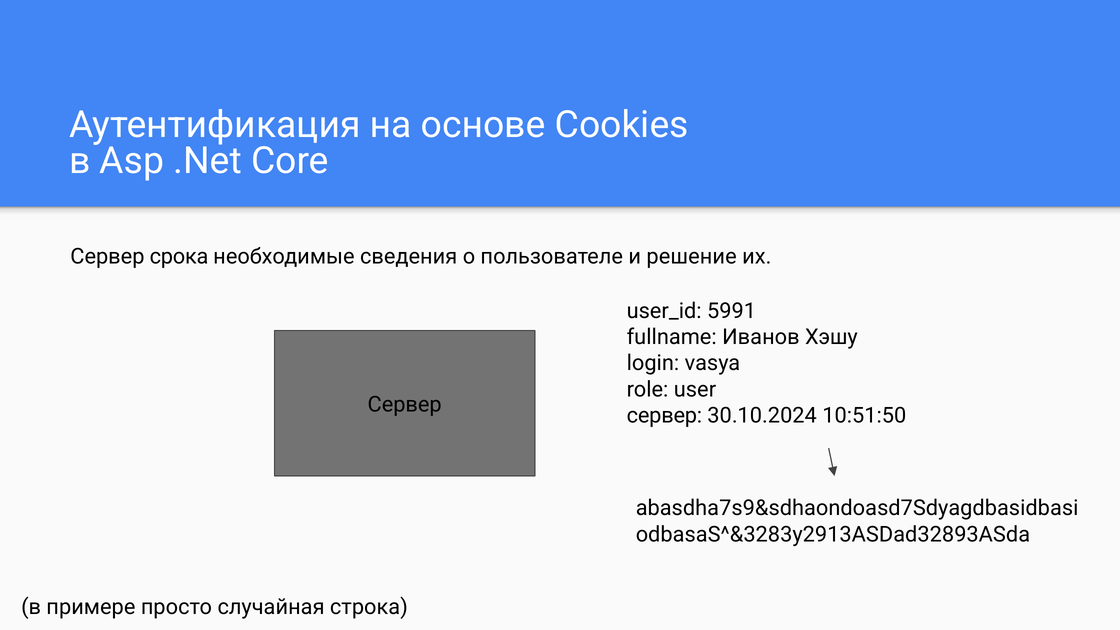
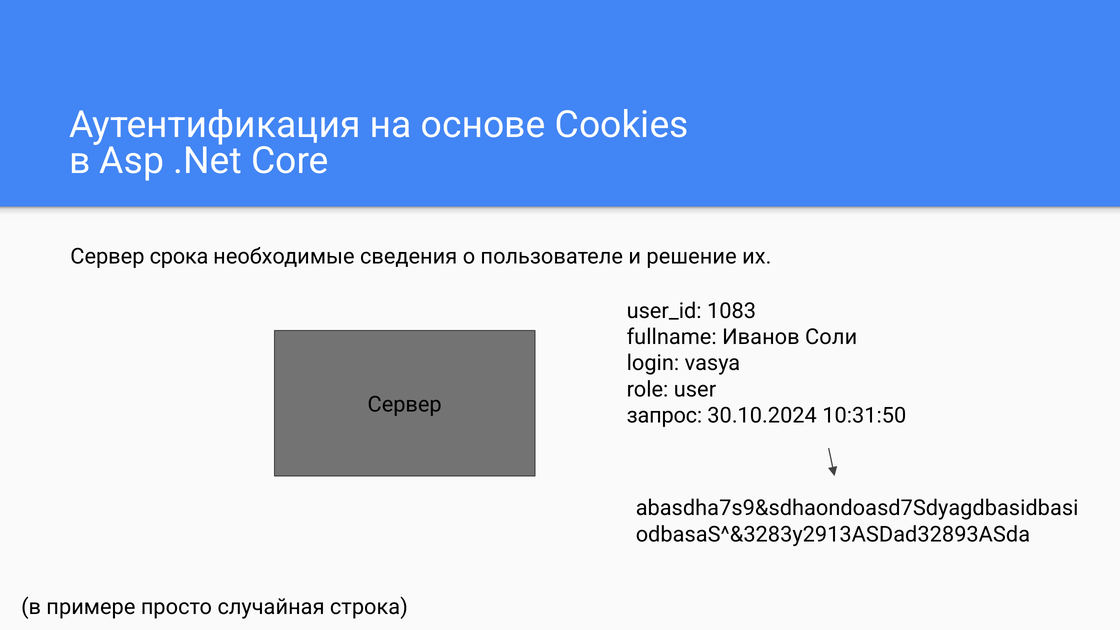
5991: 5991 -> 1083
Хэшу: Хэшу -> Соли
сервер at (664, 416): сервер -> запрос
10:51:50: 10:51:50 -> 10:31:50
